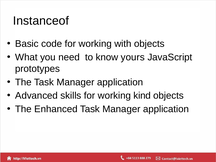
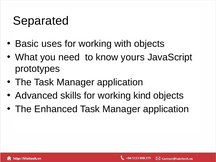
Instanceof: Instanceof -> Separated
code: code -> uses
